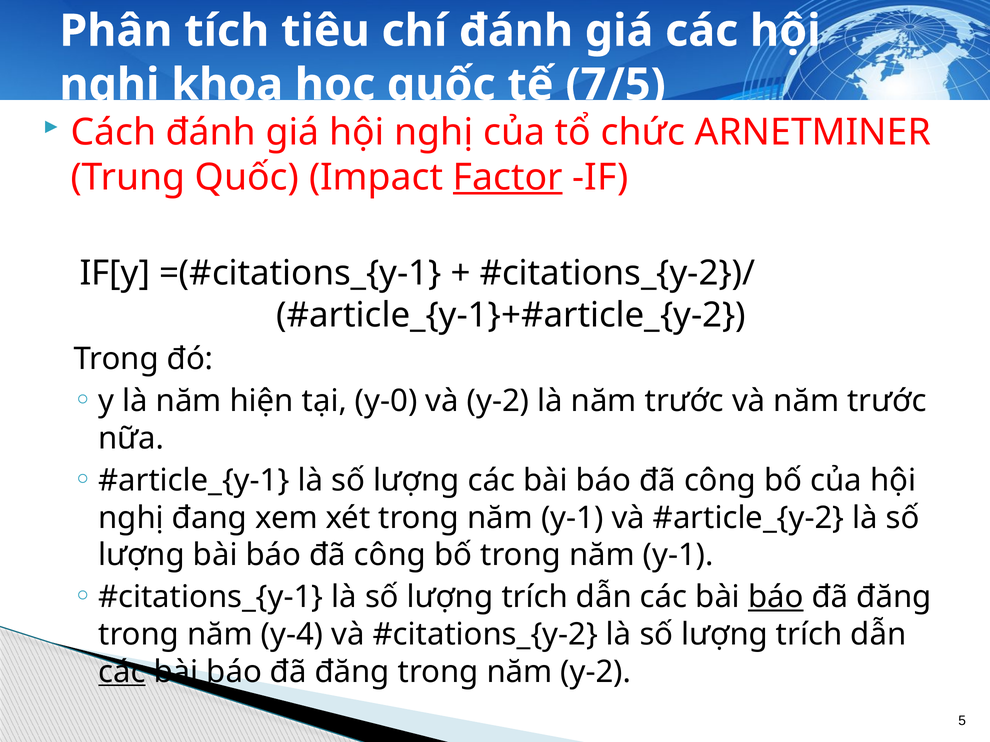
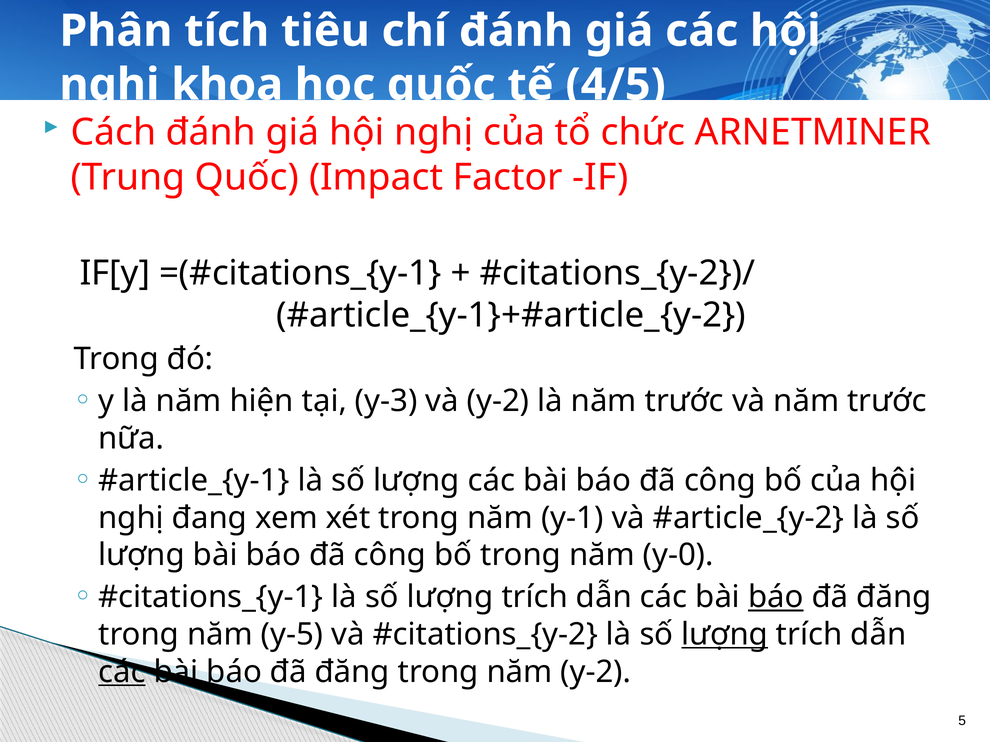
7/5: 7/5 -> 4/5
Factor underline: present -> none
y-0: y-0 -> y-3
bố trong năm y-1: y-1 -> y-0
y-4: y-4 -> y-5
lượng at (725, 635) underline: none -> present
